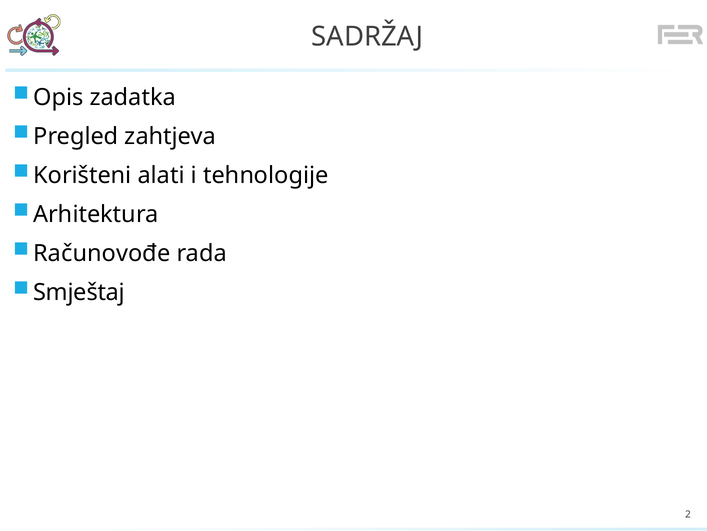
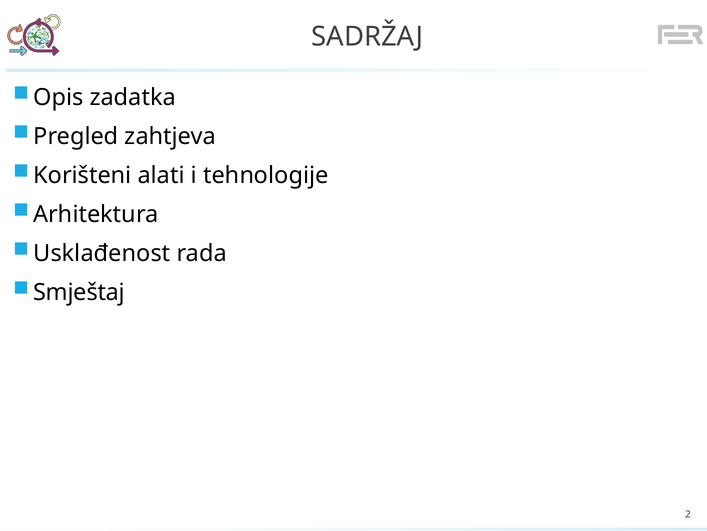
Računovođe: Računovođe -> Usklađenost
